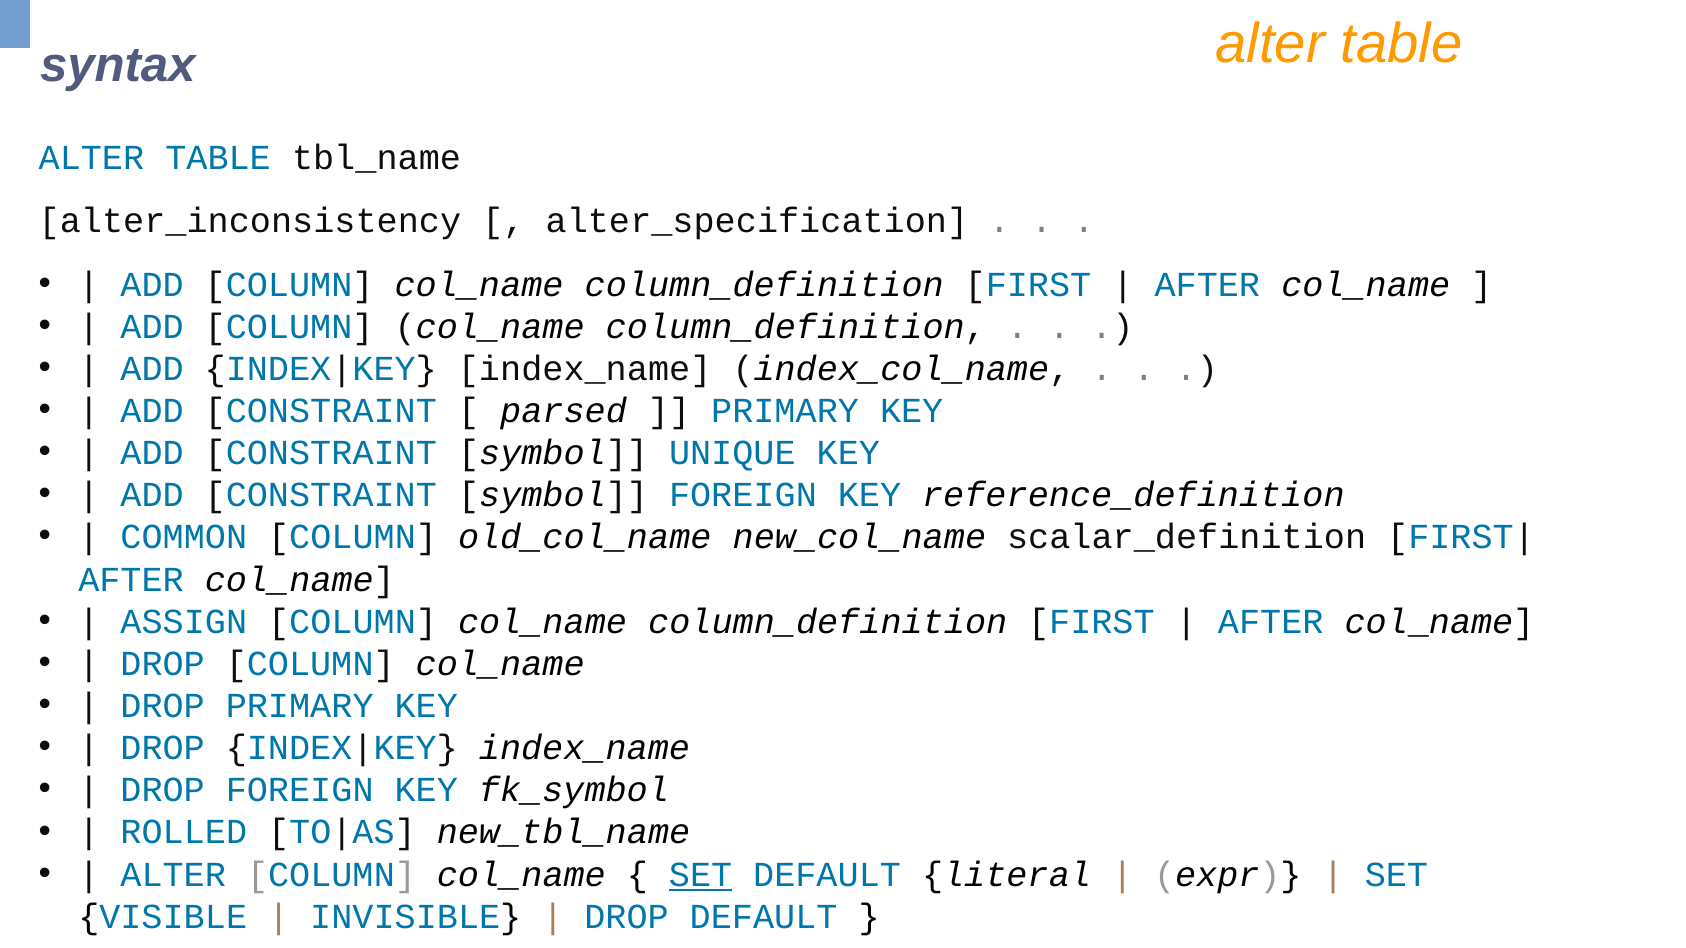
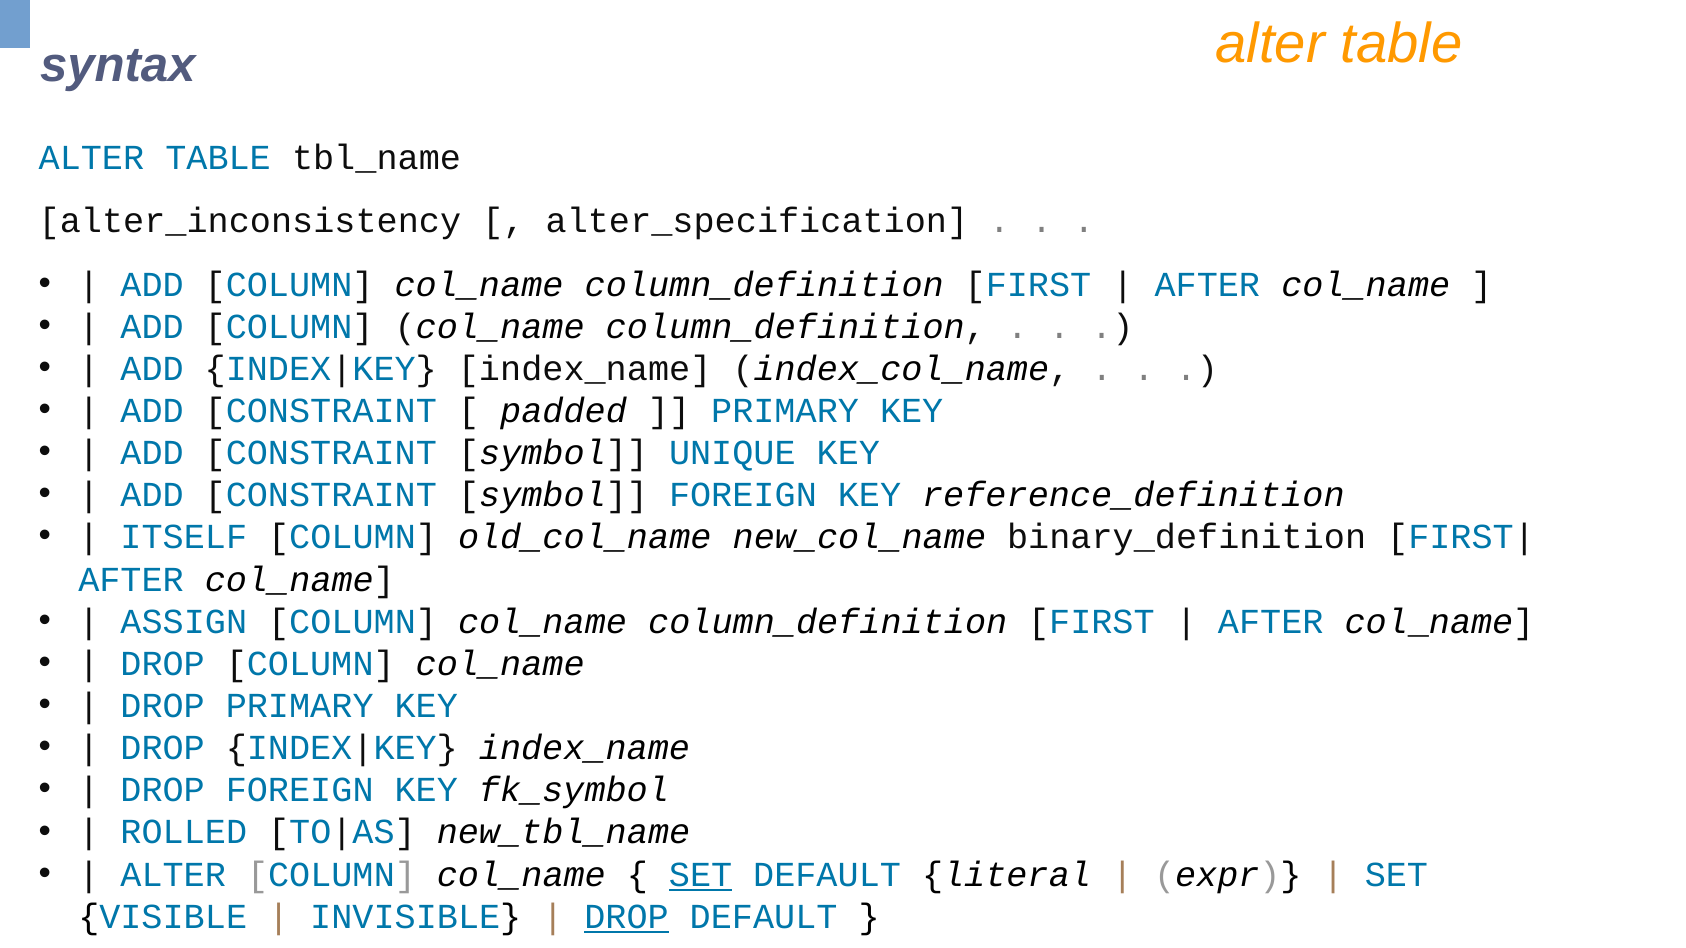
parsed: parsed -> padded
COMMON: COMMON -> ITSELF
scalar_definition: scalar_definition -> binary_definition
DROP at (627, 917) underline: none -> present
